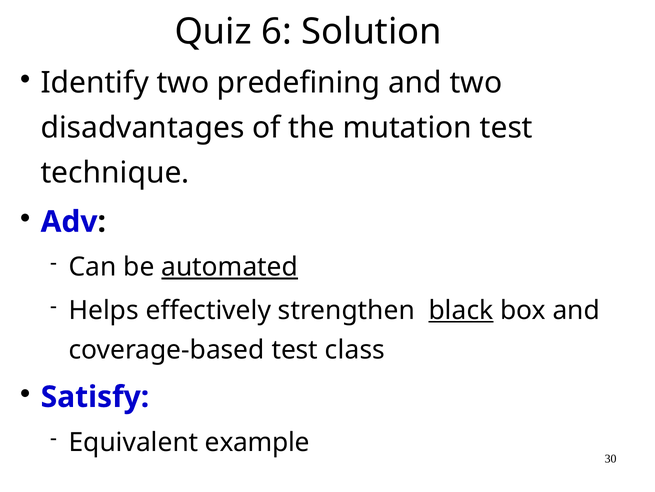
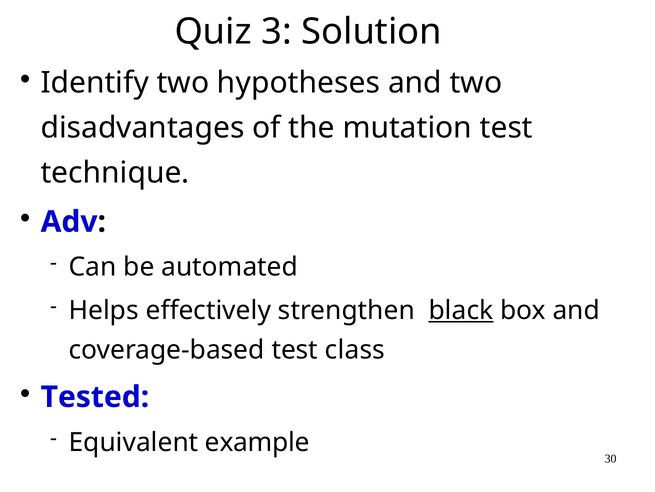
6: 6 -> 3
predefining: predefining -> hypotheses
automated underline: present -> none
Satisfy: Satisfy -> Tested
